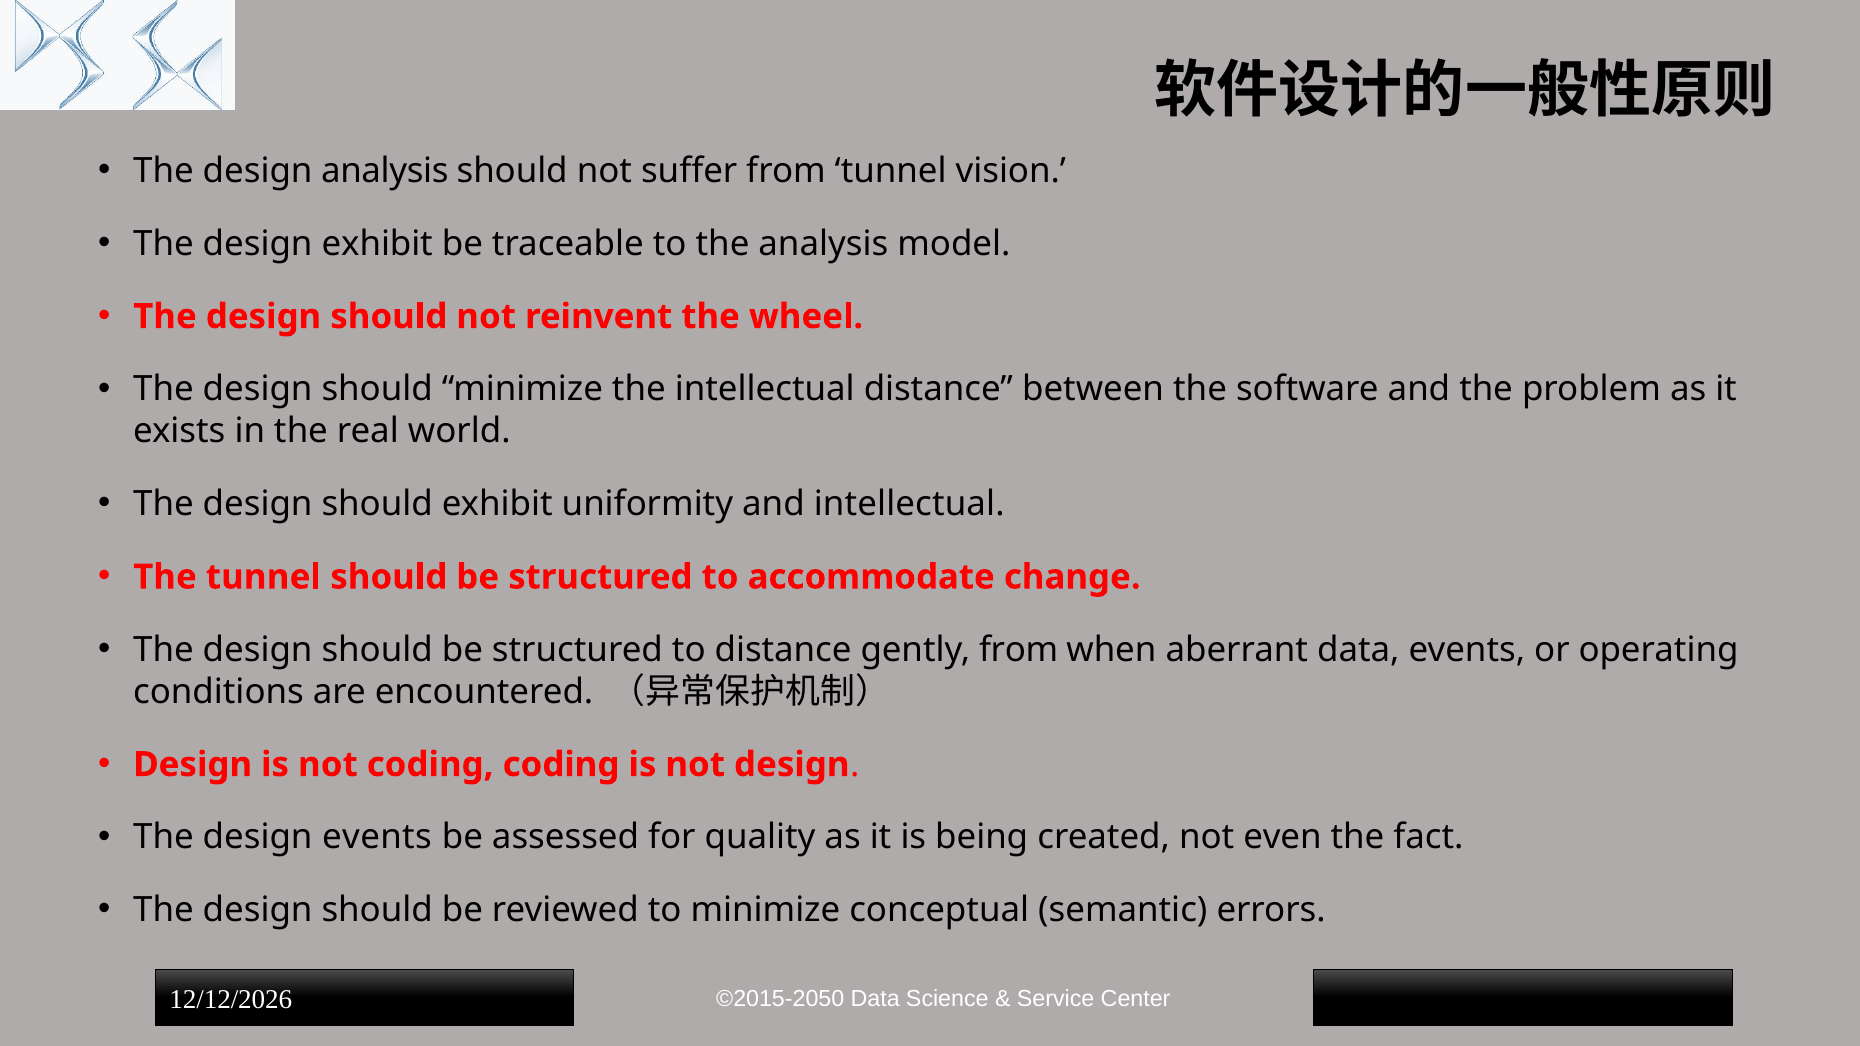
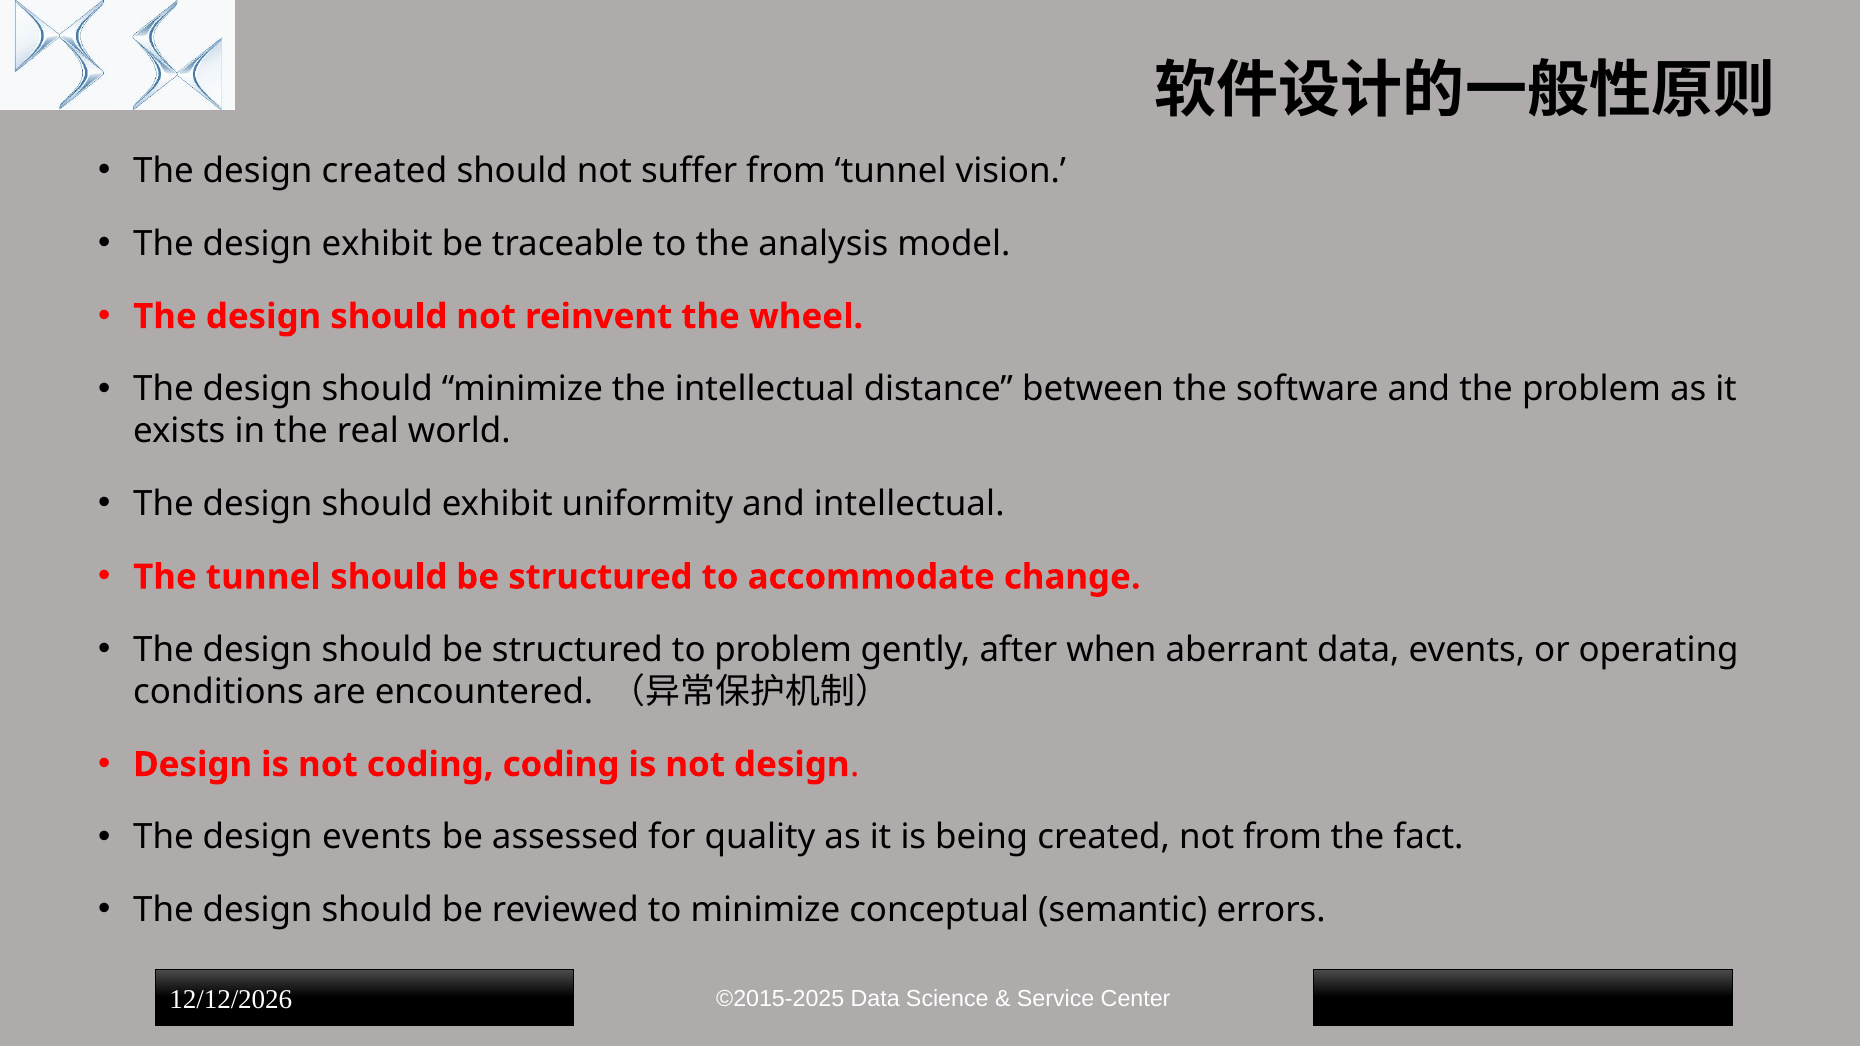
design analysis: analysis -> created
to distance: distance -> problem
gently from: from -> after
not even: even -> from
©2015-2050: ©2015-2050 -> ©2015-2025
